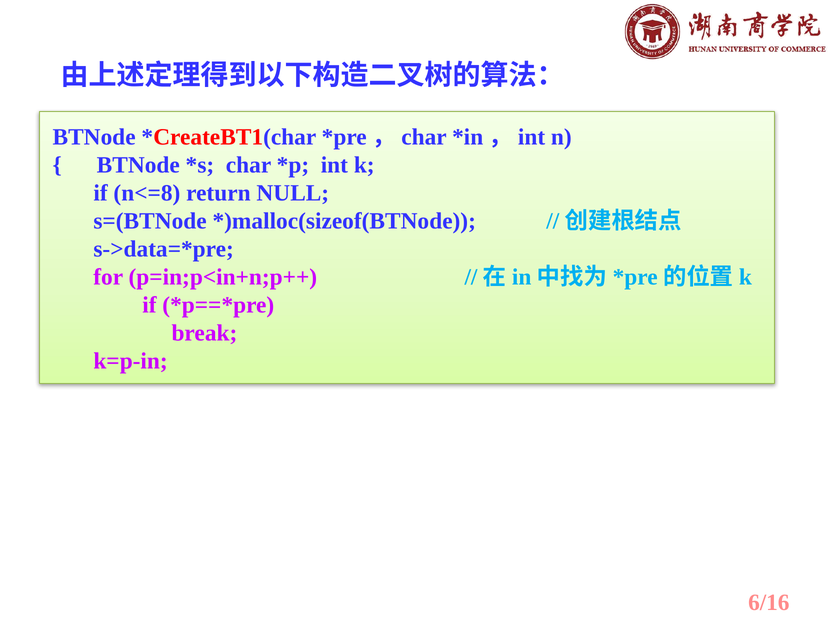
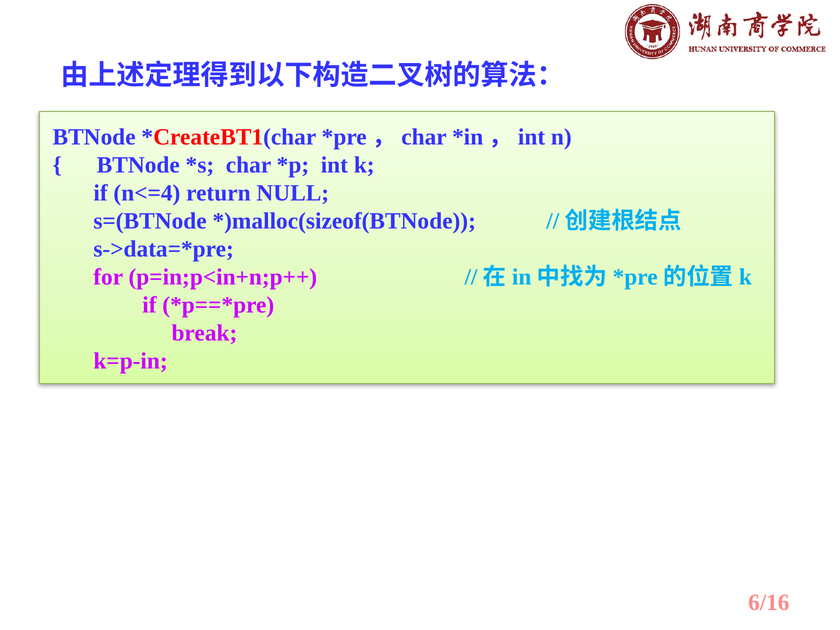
n<=8: n<=8 -> n<=4
